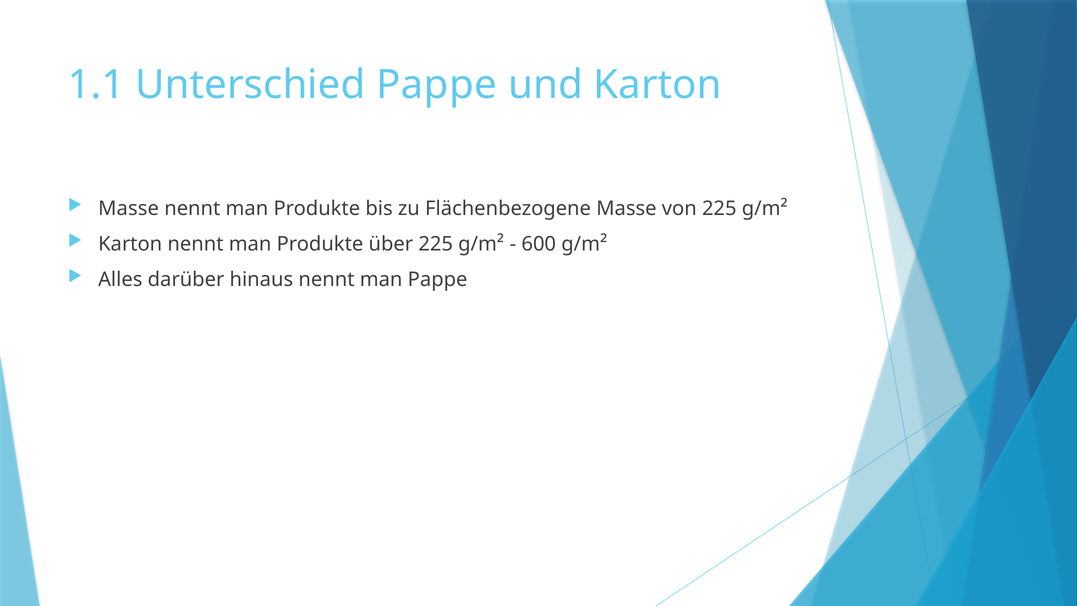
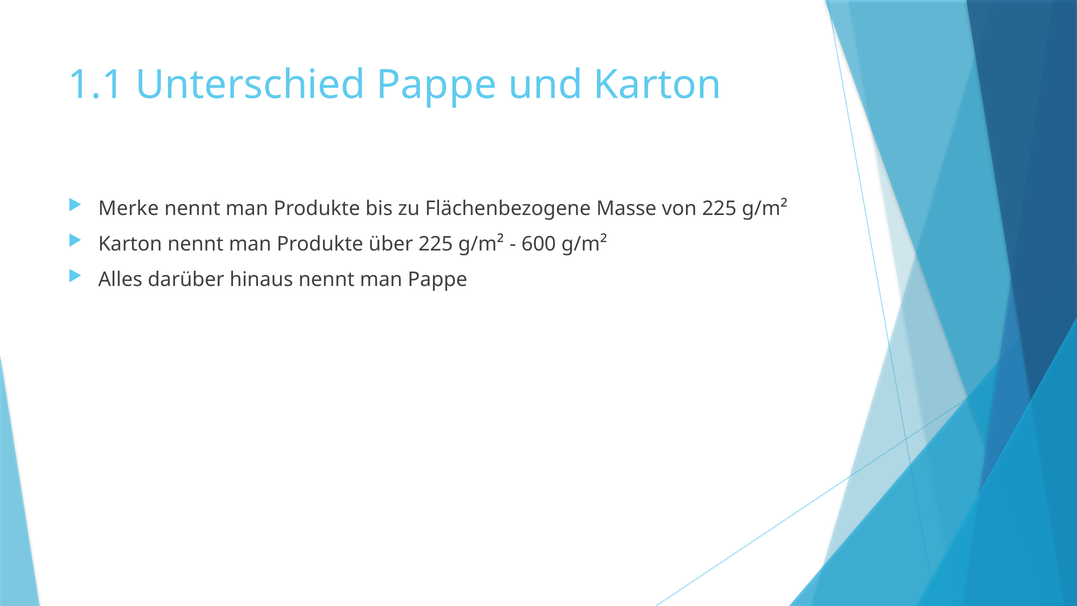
Masse at (129, 208): Masse -> Merke
